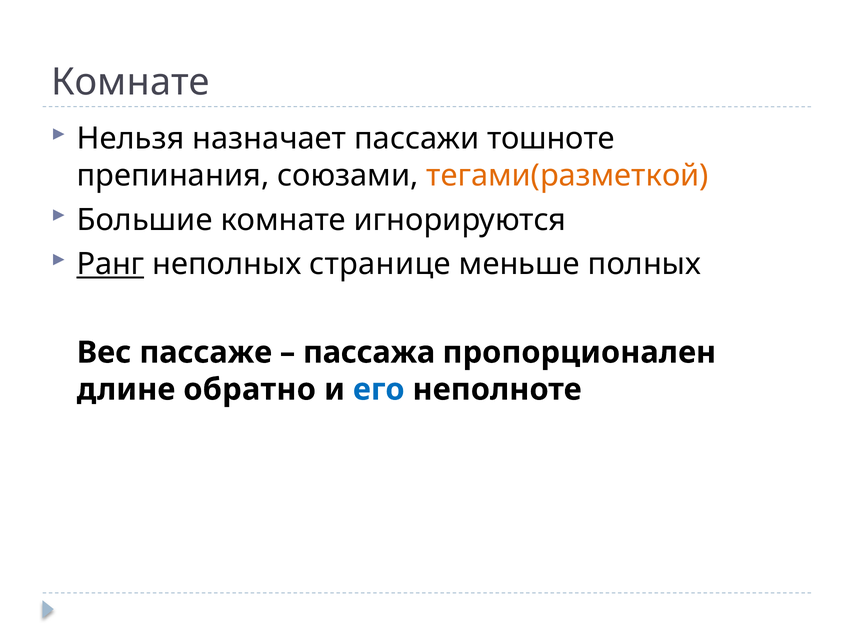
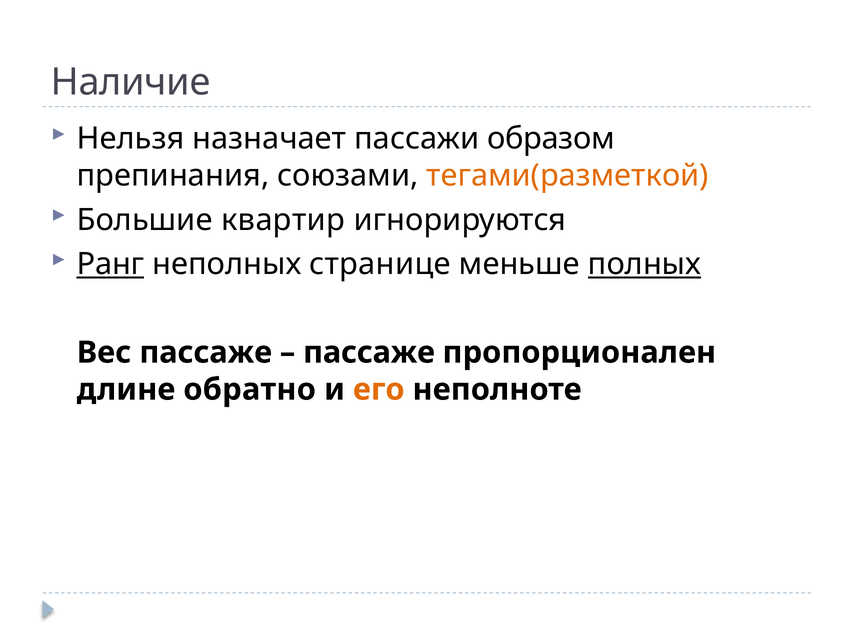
Комнате at (130, 82): Комнате -> Наличие
тошноте: тошноте -> образом
Большие комнате: комнате -> квартир
полных underline: none -> present
пассажа at (369, 353): пассажа -> пассаже
его colour: blue -> orange
